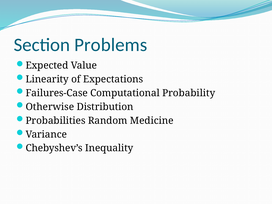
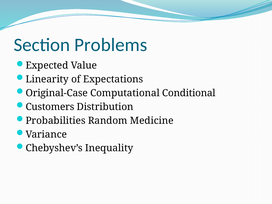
Failures-Case: Failures-Case -> Original-Case
Probability: Probability -> Conditional
Otherwise: Otherwise -> Customers
